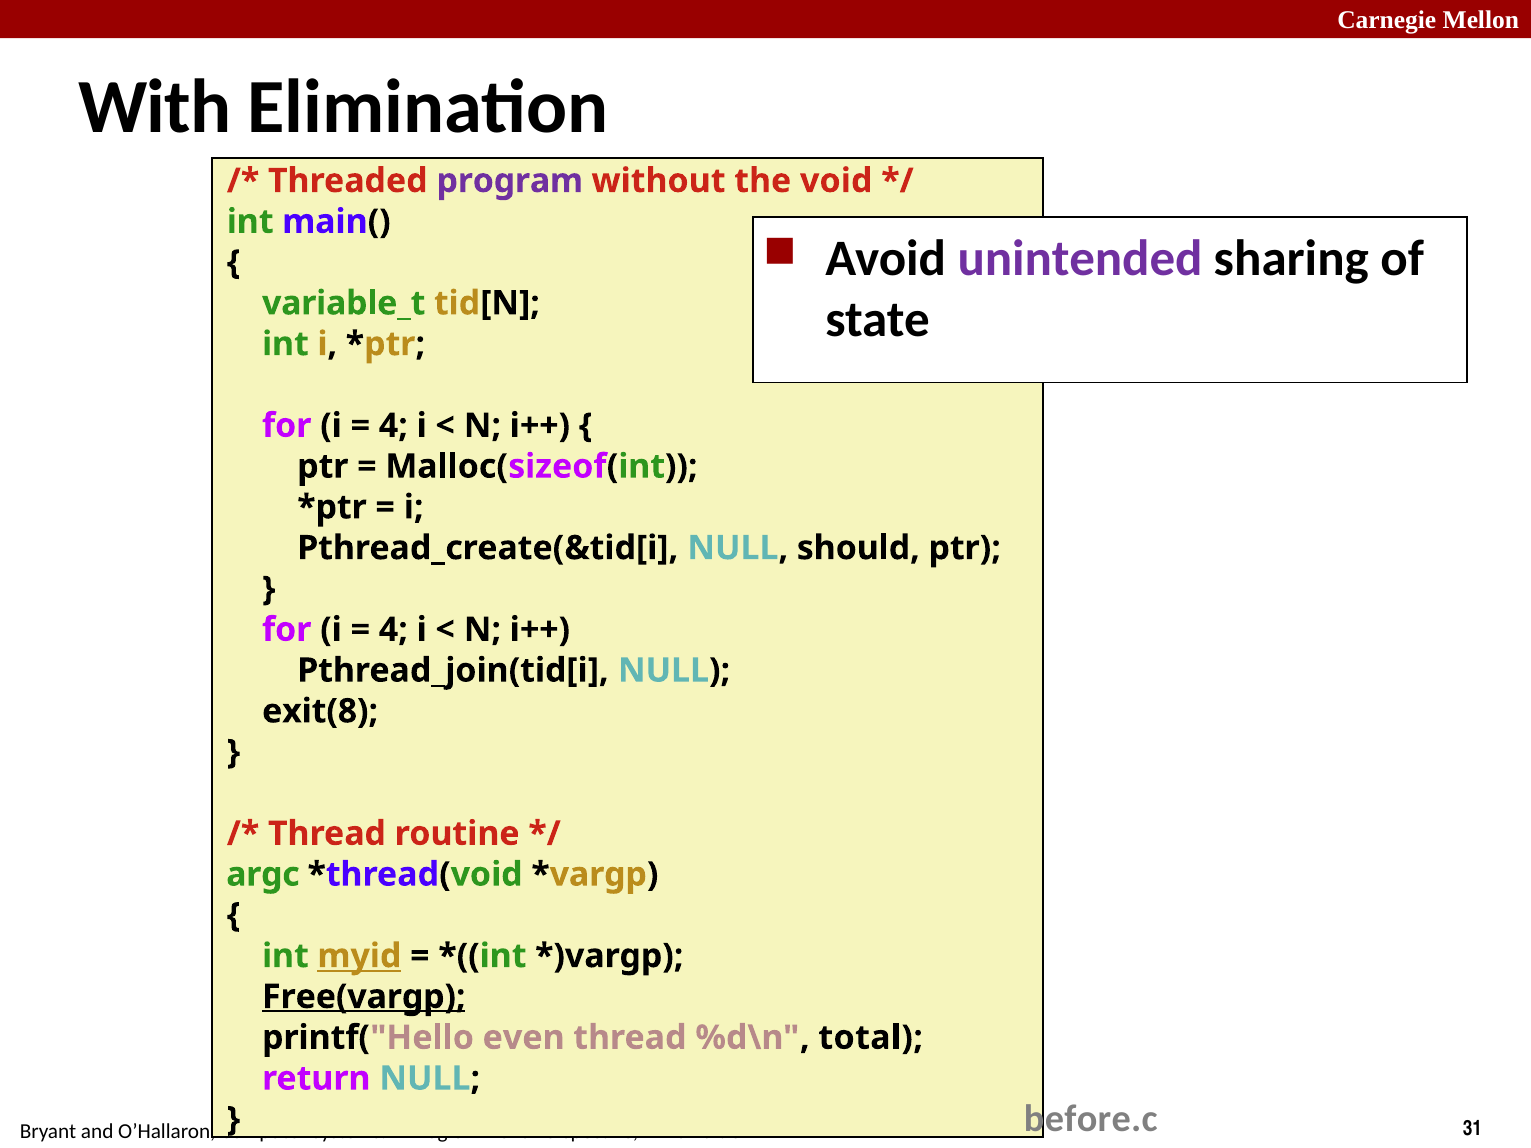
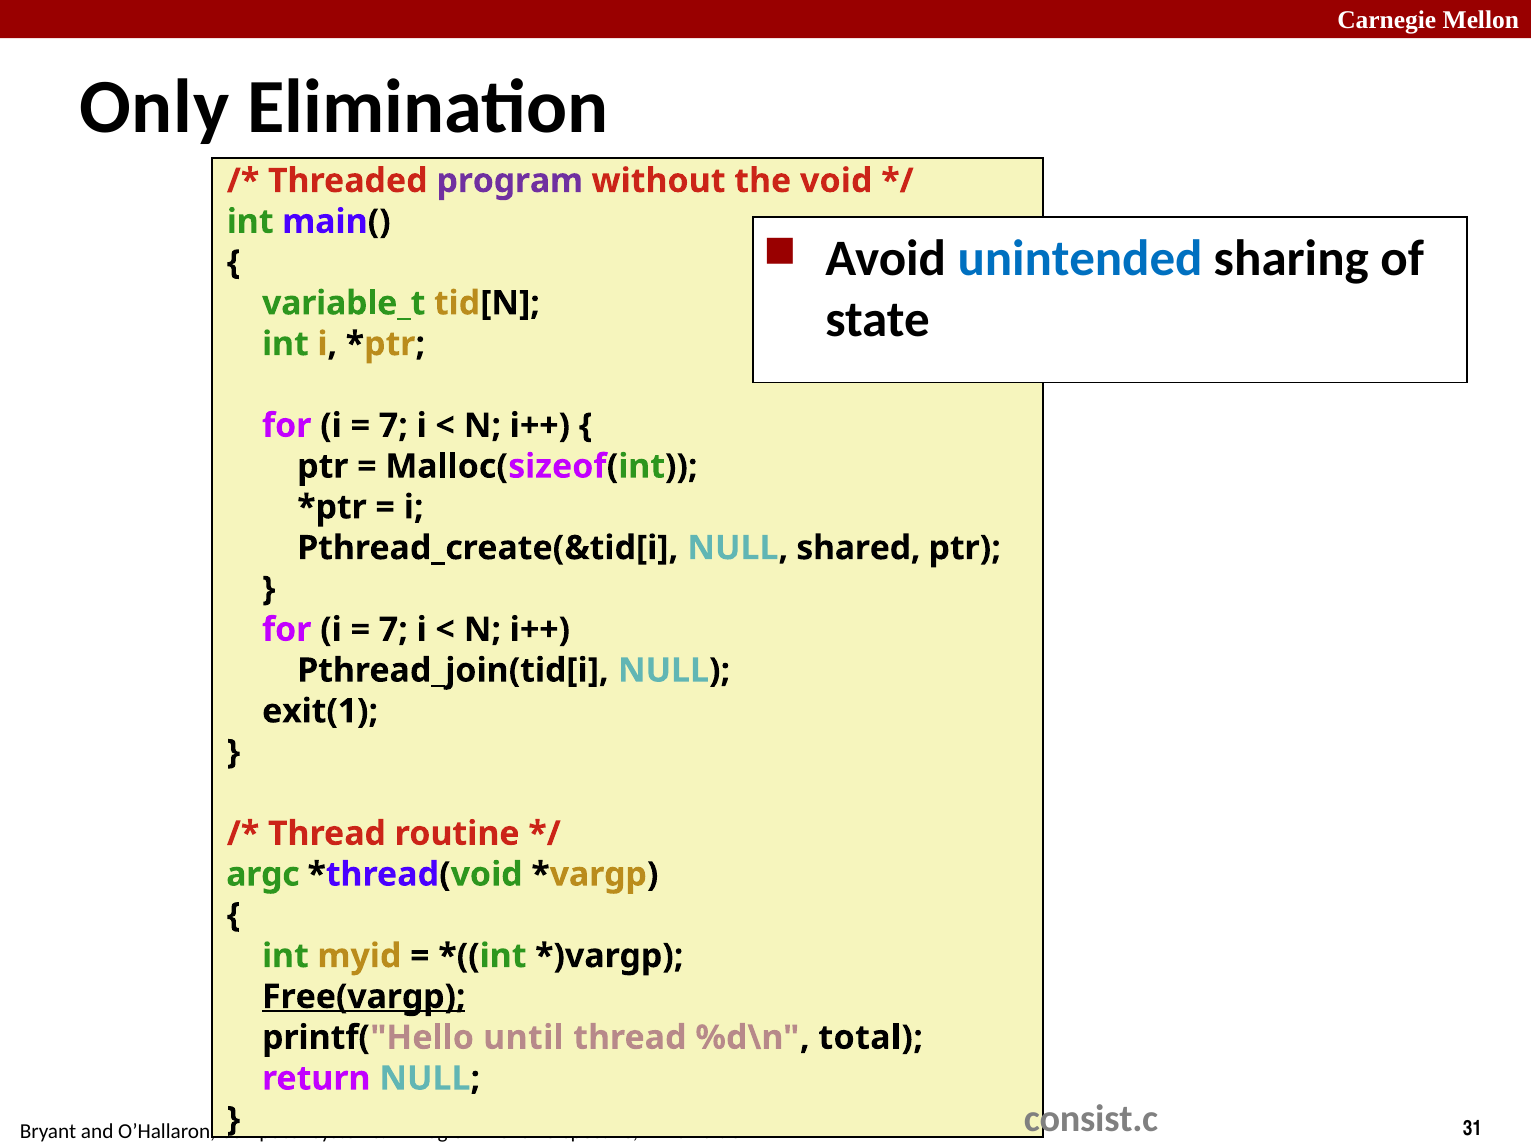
With: With -> Only
unintended colour: purple -> blue
4 at (393, 426): 4 -> 7
should: should -> shared
4 at (393, 630): 4 -> 7
exit(8: exit(8 -> exit(1
myid underline: present -> none
even: even -> until
before.c: before.c -> consist.c
